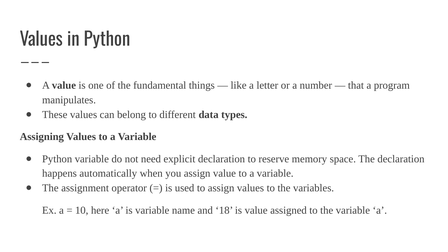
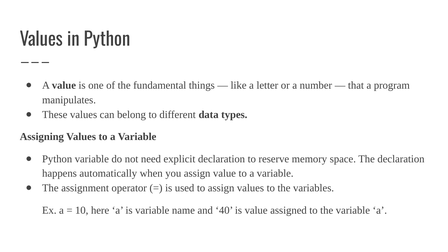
18: 18 -> 40
